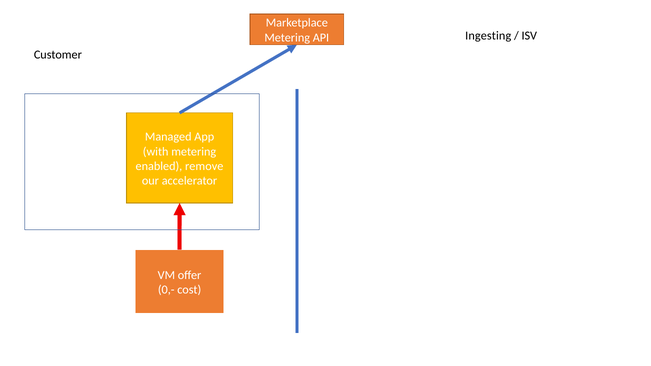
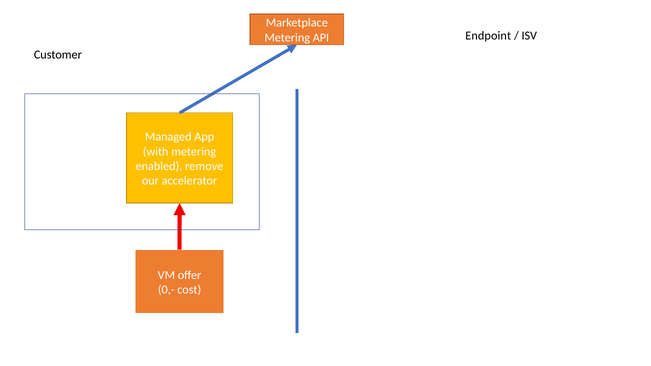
Ingesting: Ingesting -> Endpoint
